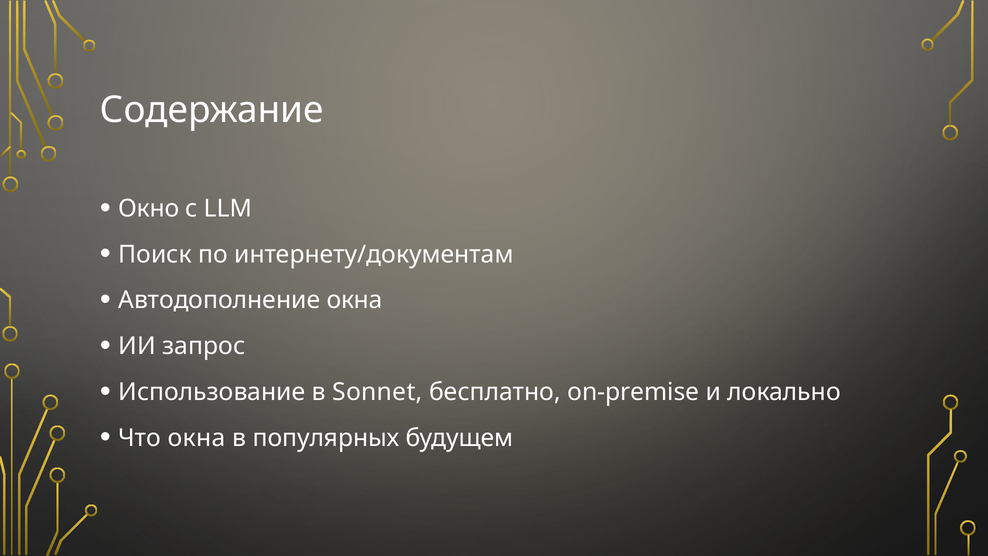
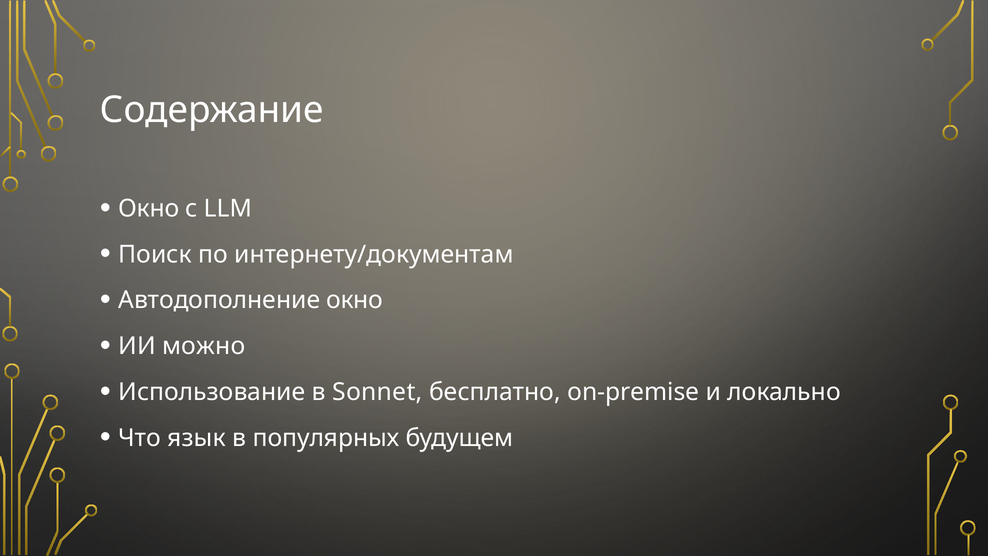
Автодополнение окна: окна -> окно
запрос: запрос -> можно
Что окна: окна -> язык
